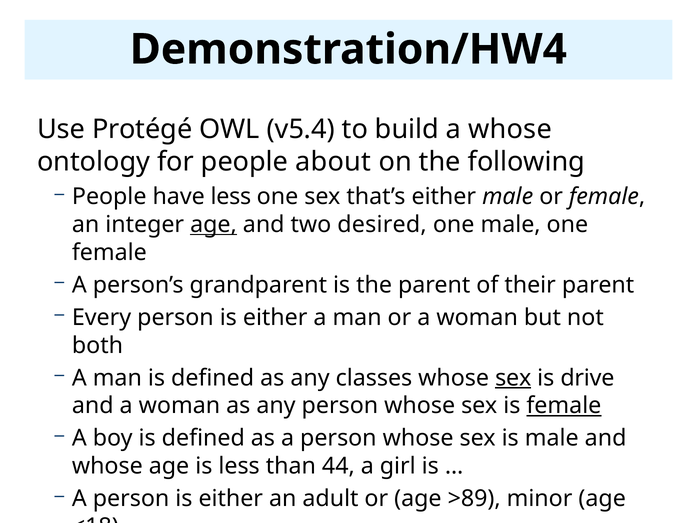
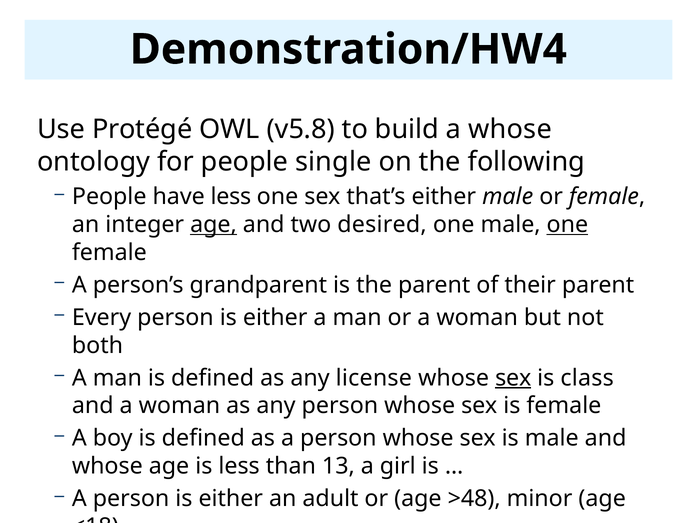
v5.4: v5.4 -> v5.8
about: about -> single
one at (567, 224) underline: none -> present
classes: classes -> license
drive: drive -> class
female at (564, 406) underline: present -> none
44: 44 -> 13
>89: >89 -> >48
